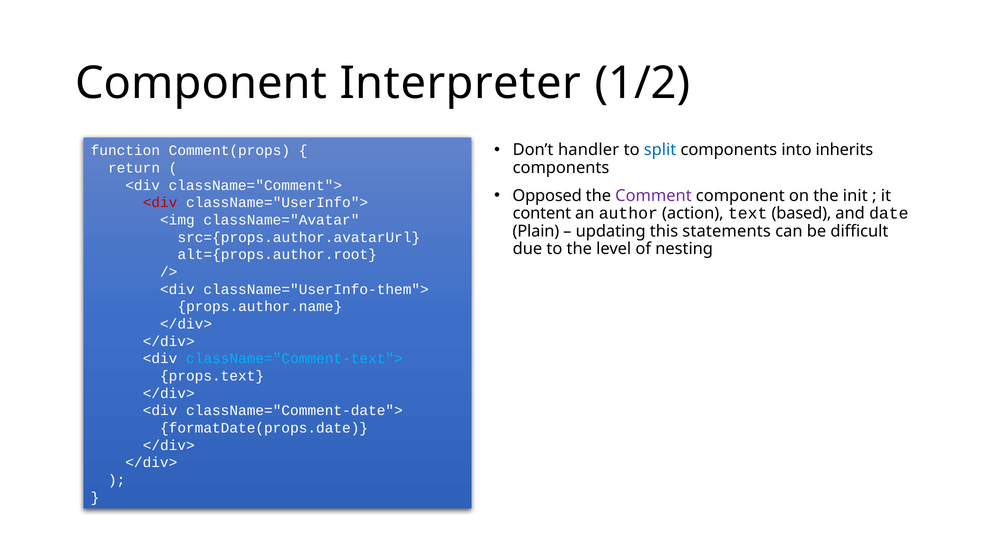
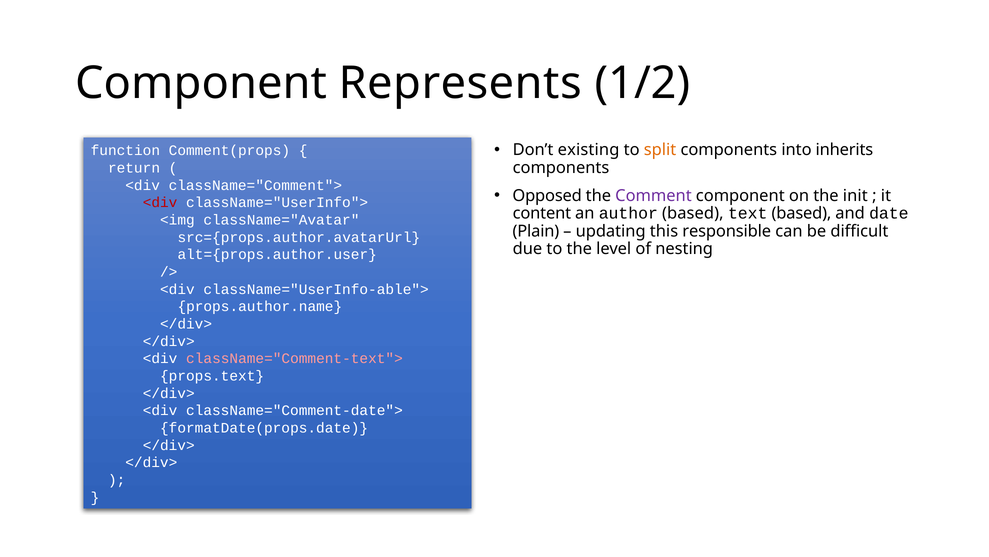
Interpreter: Interpreter -> Represents
handler: handler -> existing
split colour: blue -> orange
author action: action -> based
statements: statements -> responsible
alt={props.author.root: alt={props.author.root -> alt={props.author.user
className="UserInfo-them">: className="UserInfo-them"> -> className="UserInfo-able">
className="Comment-text"> colour: light blue -> pink
